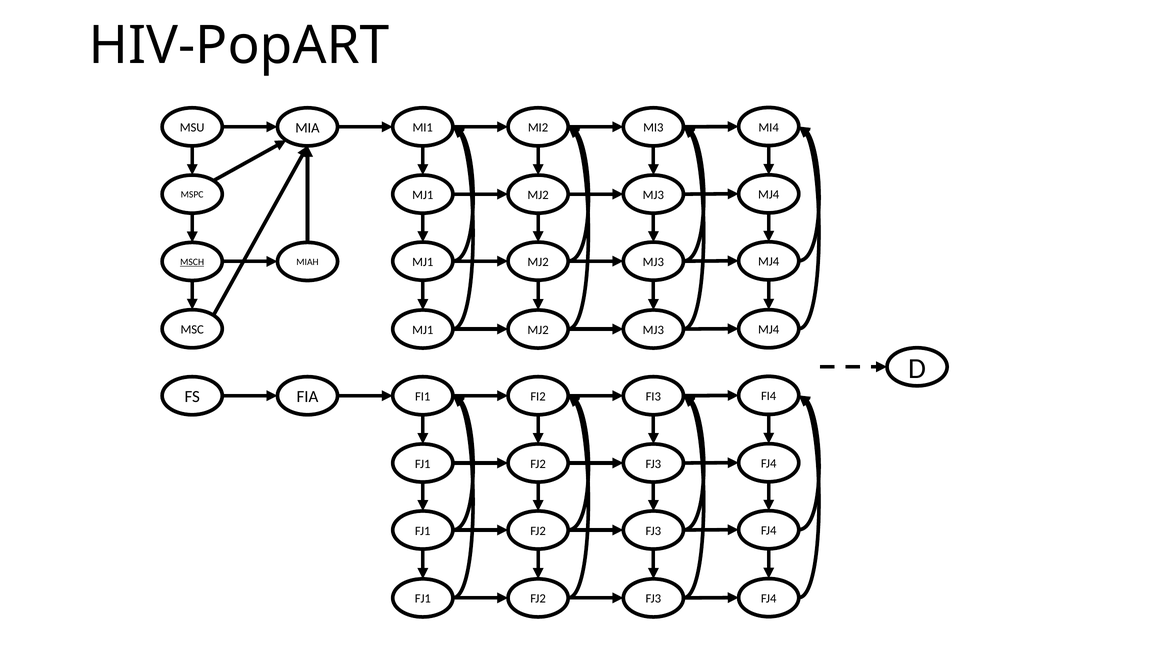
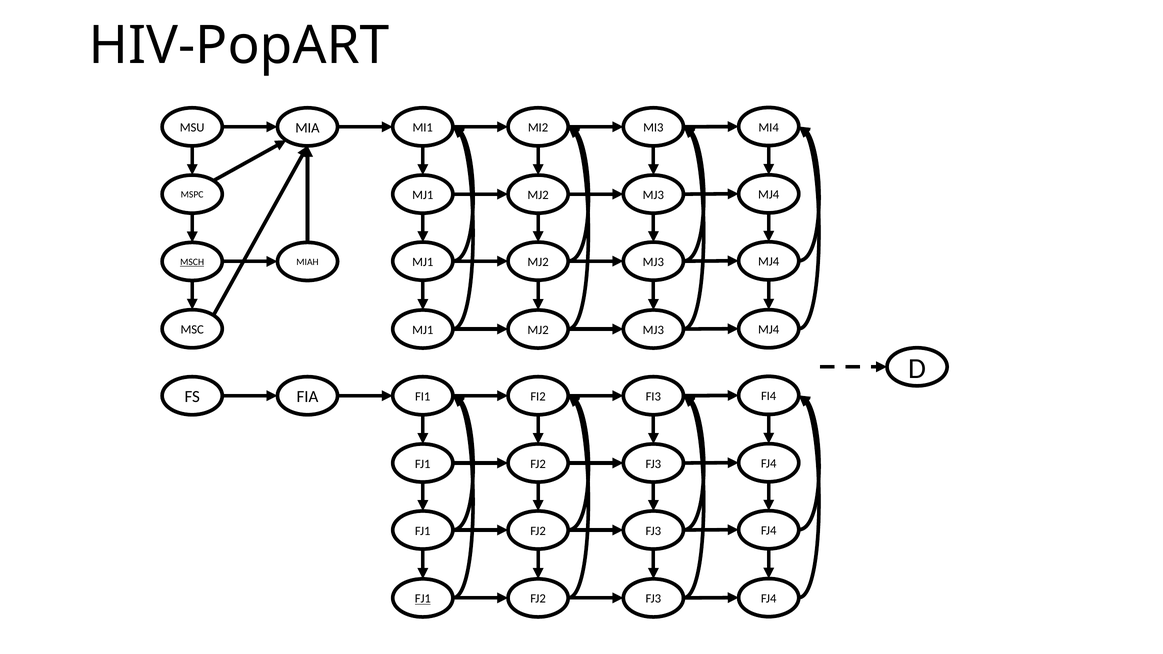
FJ1 at (423, 599) underline: none -> present
